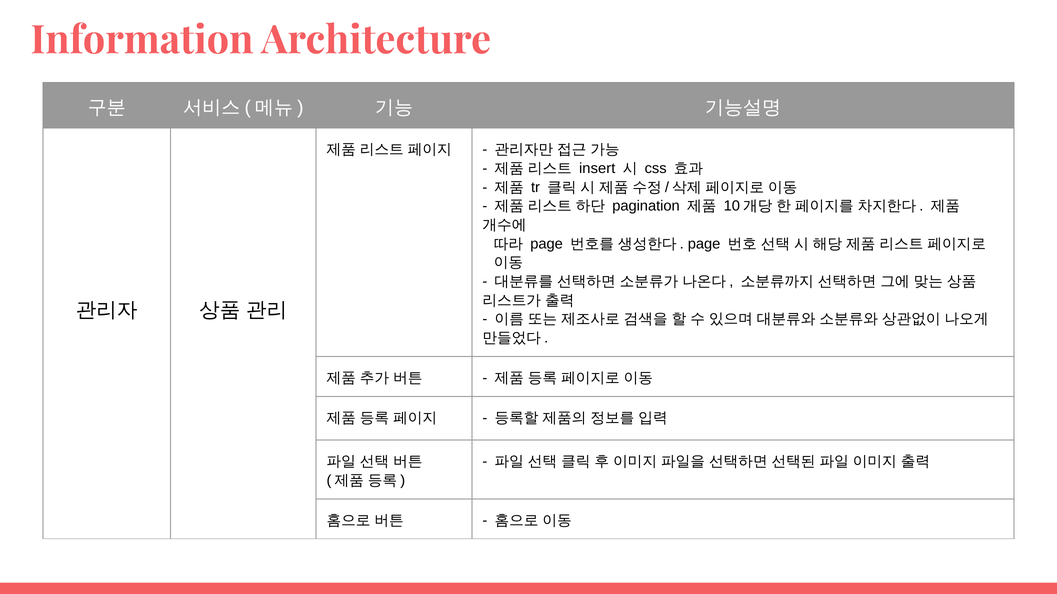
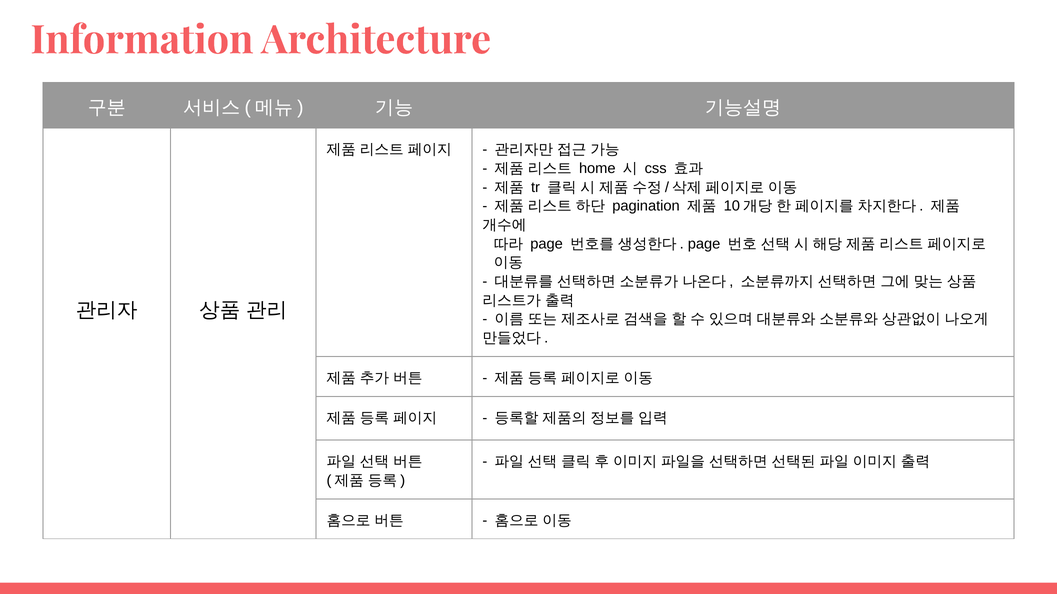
insert: insert -> home
